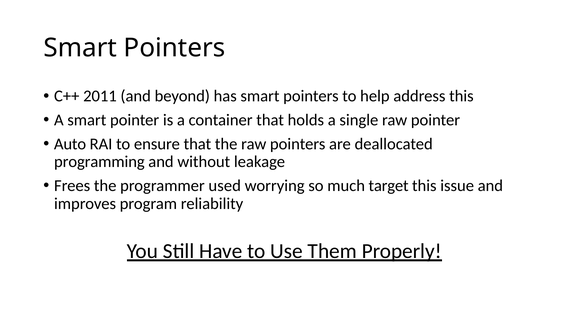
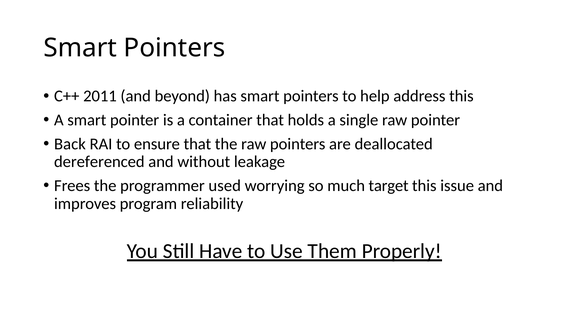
Auto: Auto -> Back
programming: programming -> dereferenced
